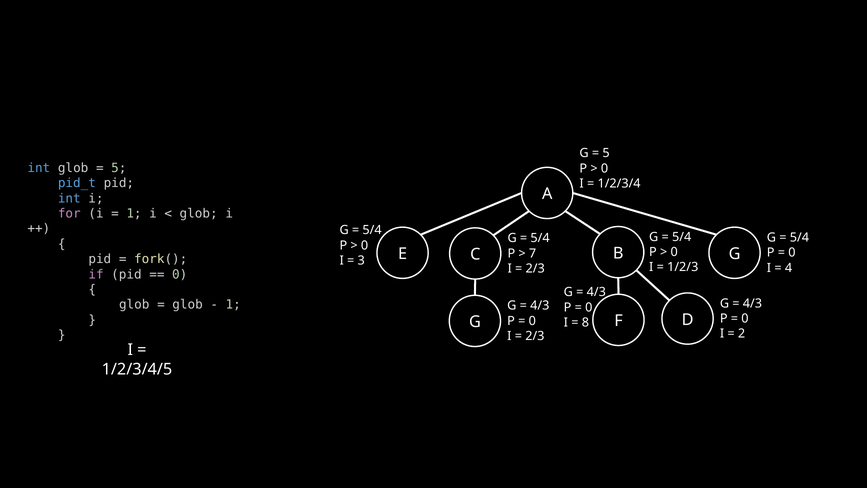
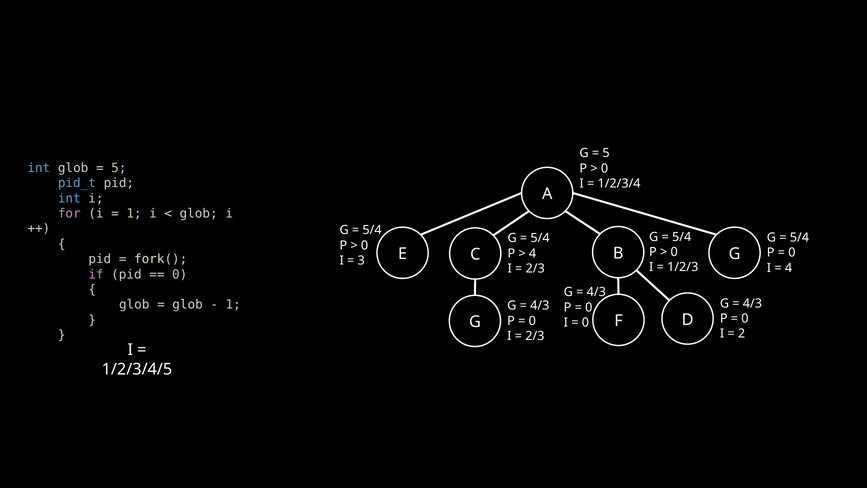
7 at (533, 253): 7 -> 4
8 at (585, 322): 8 -> 0
